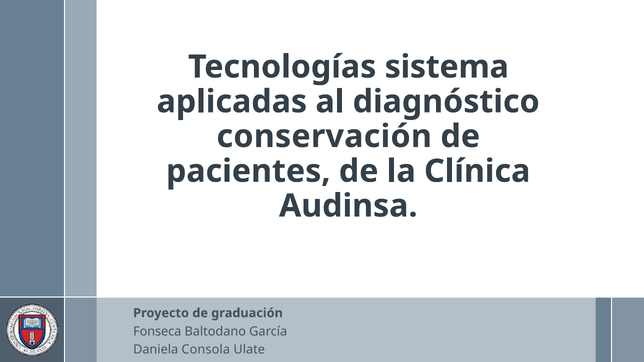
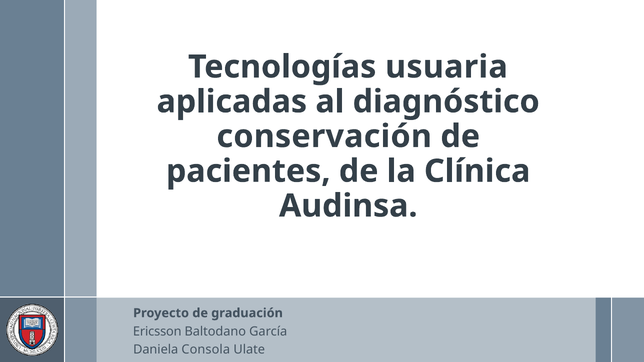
sistema: sistema -> usuaria
Fonseca: Fonseca -> Ericsson
